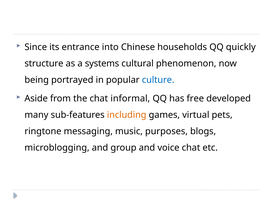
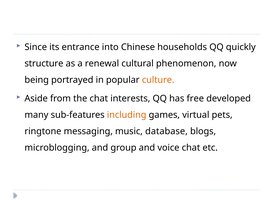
systems: systems -> renewal
culture colour: blue -> orange
informal: informal -> interests
purposes: purposes -> database
